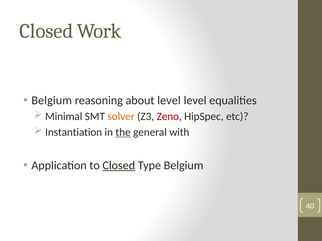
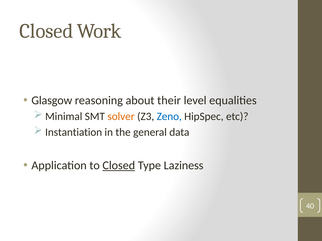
Belgium at (52, 101): Belgium -> Glasgow
about level: level -> their
Zeno colour: red -> blue
the underline: present -> none
with: with -> data
Type Belgium: Belgium -> Laziness
